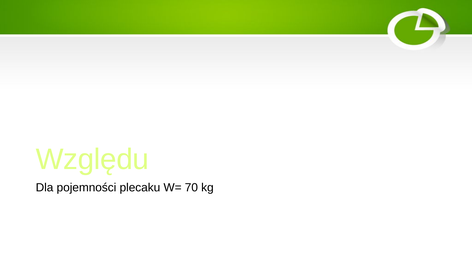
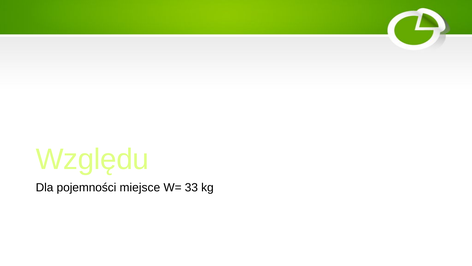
plecaku: plecaku -> miejsce
70: 70 -> 33
